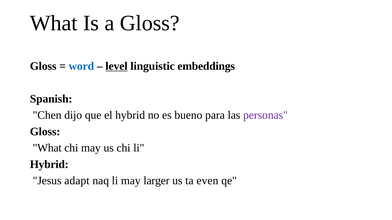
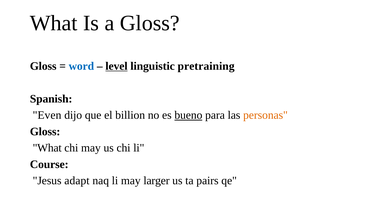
embeddings: embeddings -> pretraining
Chen: Chen -> Even
el hybrid: hybrid -> billion
bueno underline: none -> present
personas colour: purple -> orange
Hybrid at (49, 165): Hybrid -> Course
even: even -> pairs
